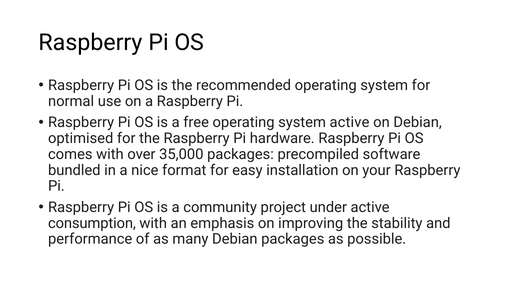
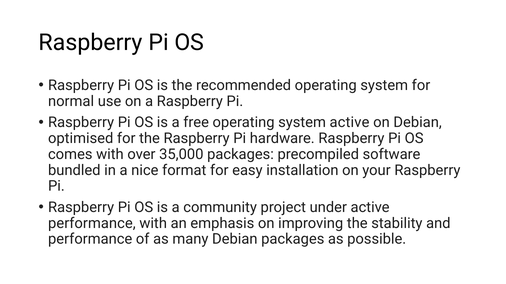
consumption at (92, 224): consumption -> performance
